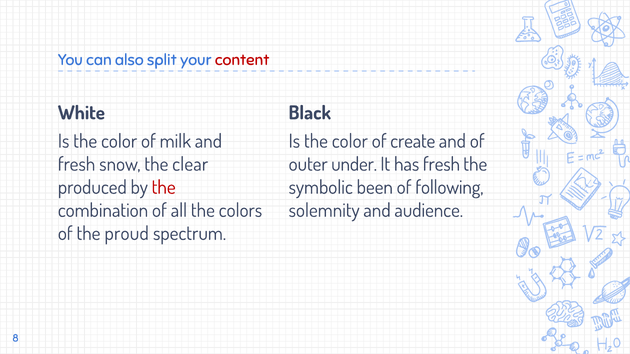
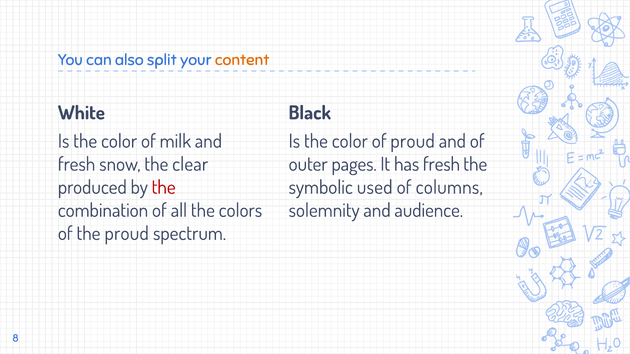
content colour: red -> orange
of create: create -> proud
under: under -> pages
been: been -> used
following: following -> columns
